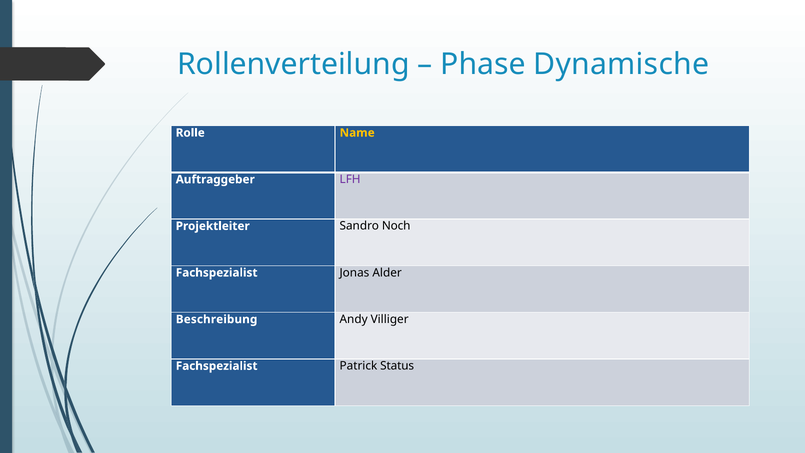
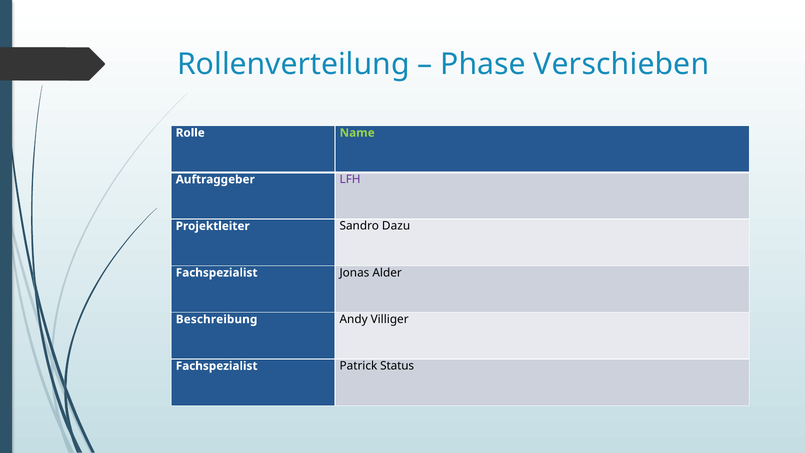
Dynamische: Dynamische -> Verschieben
Name colour: yellow -> light green
Noch: Noch -> Dazu
